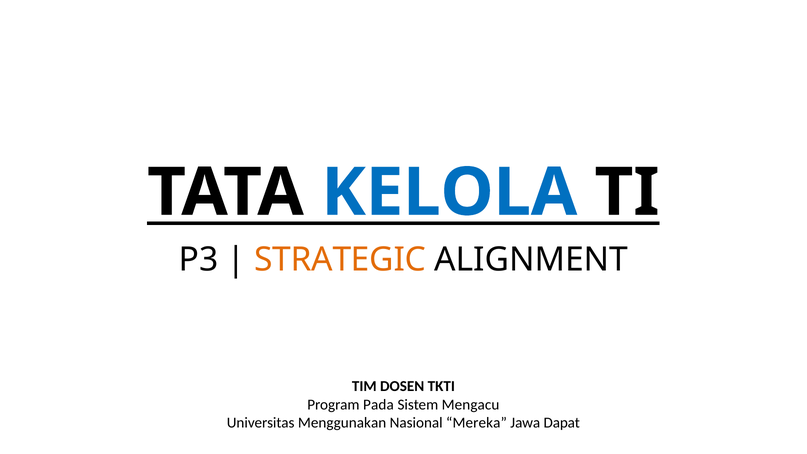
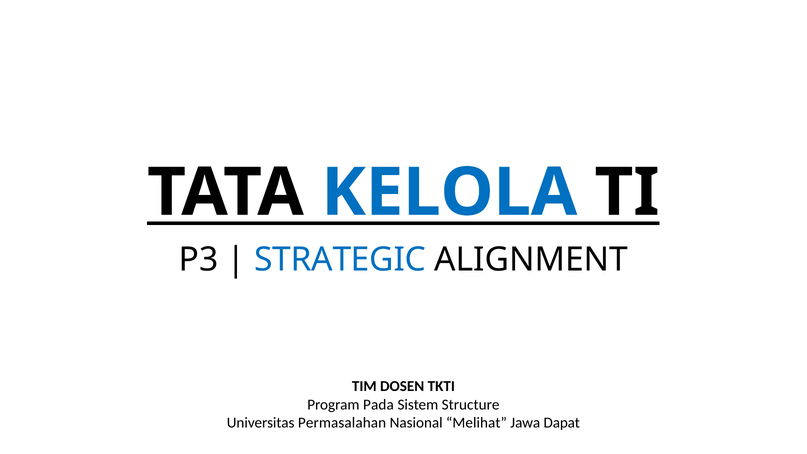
STRATEGIC colour: orange -> blue
Mengacu: Mengacu -> Structure
Menggunakan: Menggunakan -> Permasalahan
Mereka: Mereka -> Melihat
